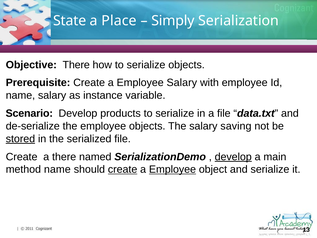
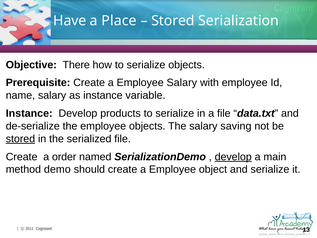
State: State -> Have
Simply at (173, 21): Simply -> Stored
Scenario at (29, 113): Scenario -> Instance
a there: there -> order
method name: name -> demo
create at (123, 169) underline: present -> none
Employee at (172, 169) underline: present -> none
